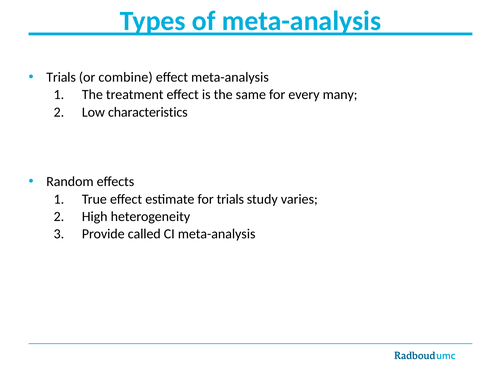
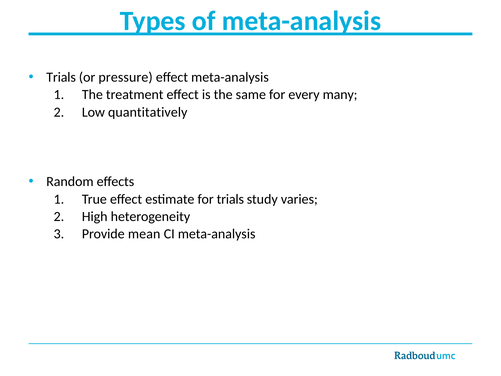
combine: combine -> pressure
characteristics: characteristics -> quantitatively
called: called -> mean
